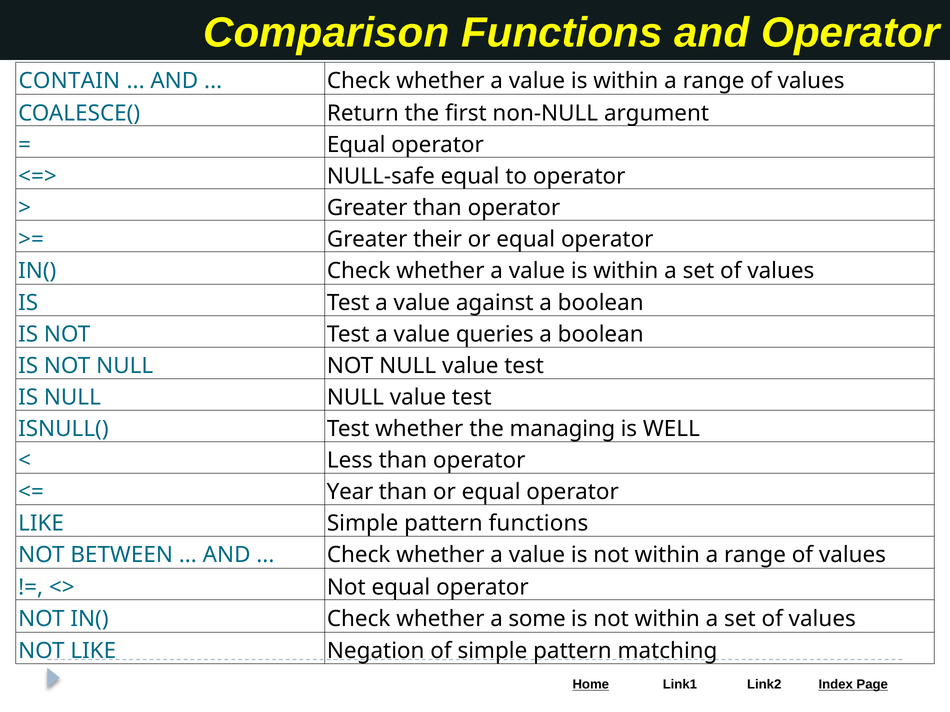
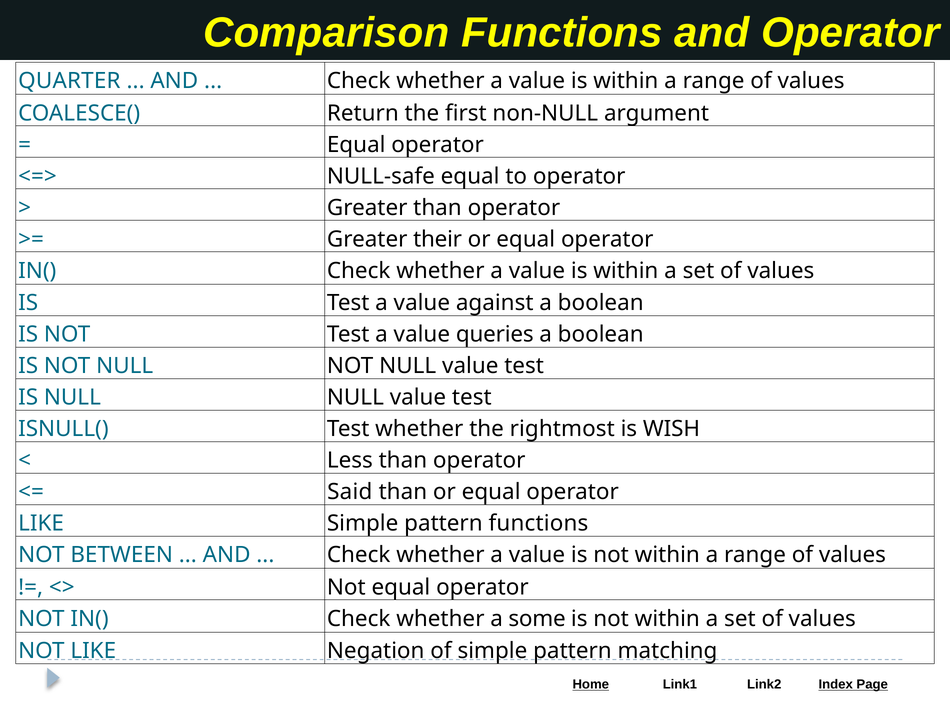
CONTAIN: CONTAIN -> QUARTER
managing: managing -> rightmost
WELL: WELL -> WISH
Year: Year -> Said
